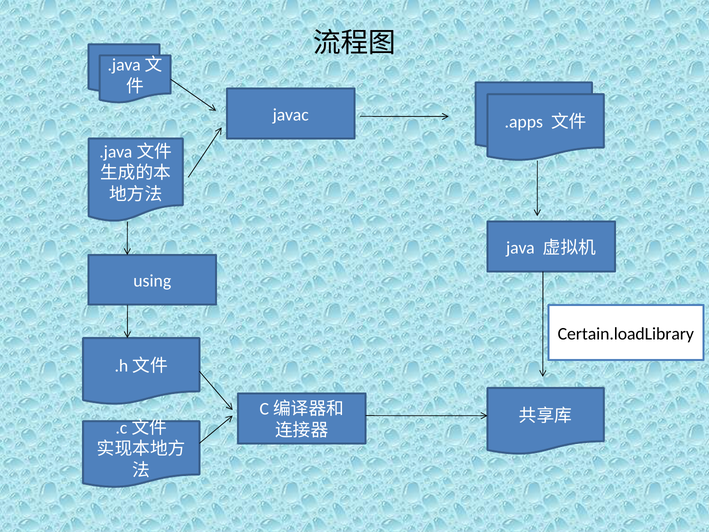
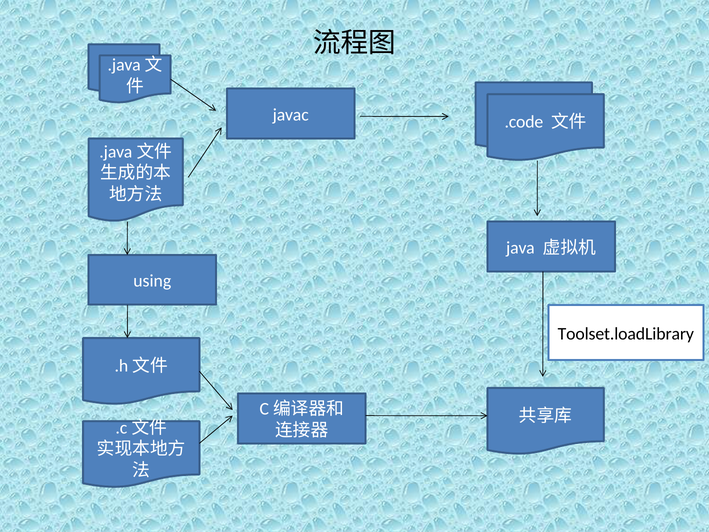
.apps: .apps -> .code
Certain.loadLibrary: Certain.loadLibrary -> Toolset.loadLibrary
